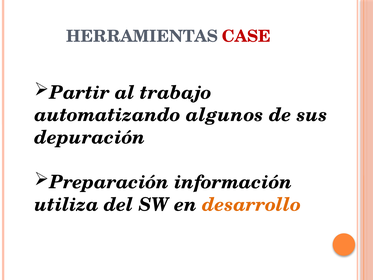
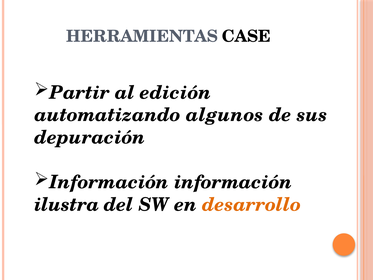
CASE colour: red -> black
trabajo: trabajo -> edición
Preparación at (109, 182): Preparación -> Información
utiliza: utiliza -> ilustra
